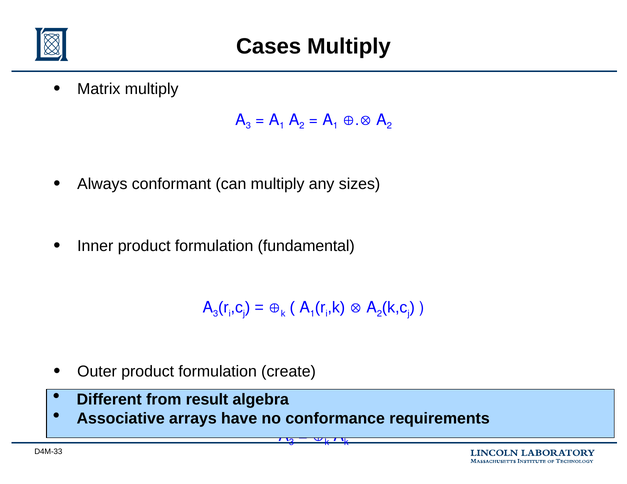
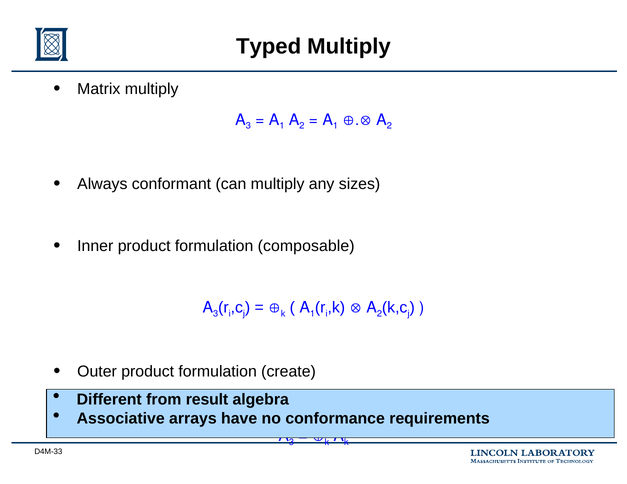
Cases: Cases -> Typed
fundamental: fundamental -> composable
